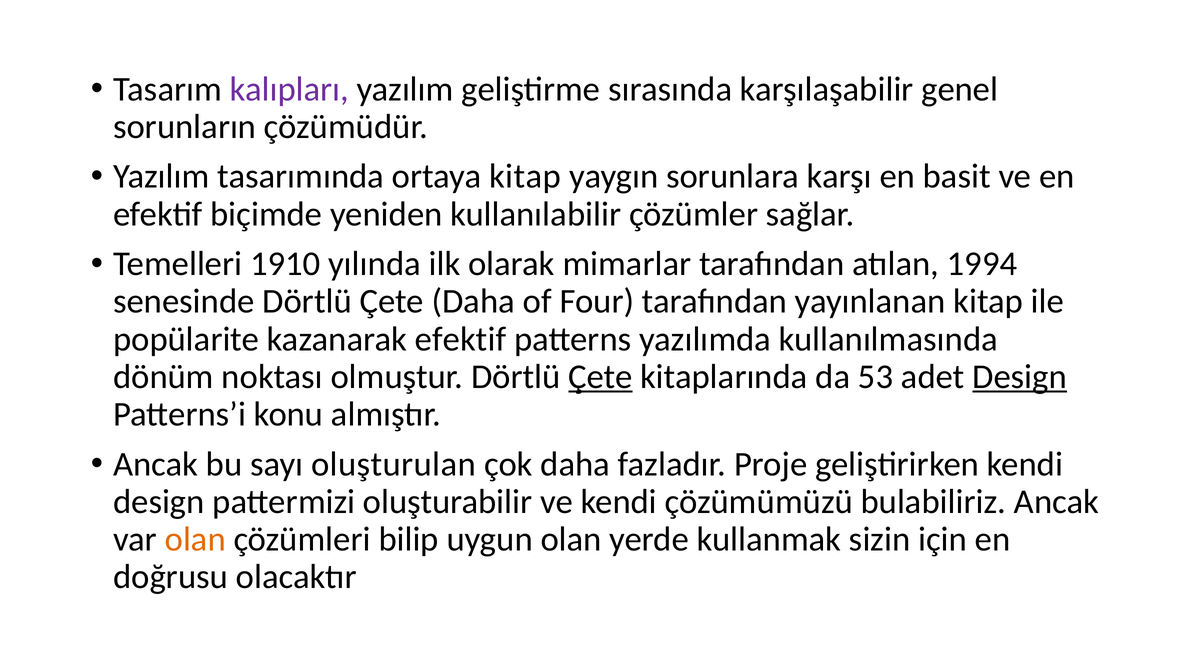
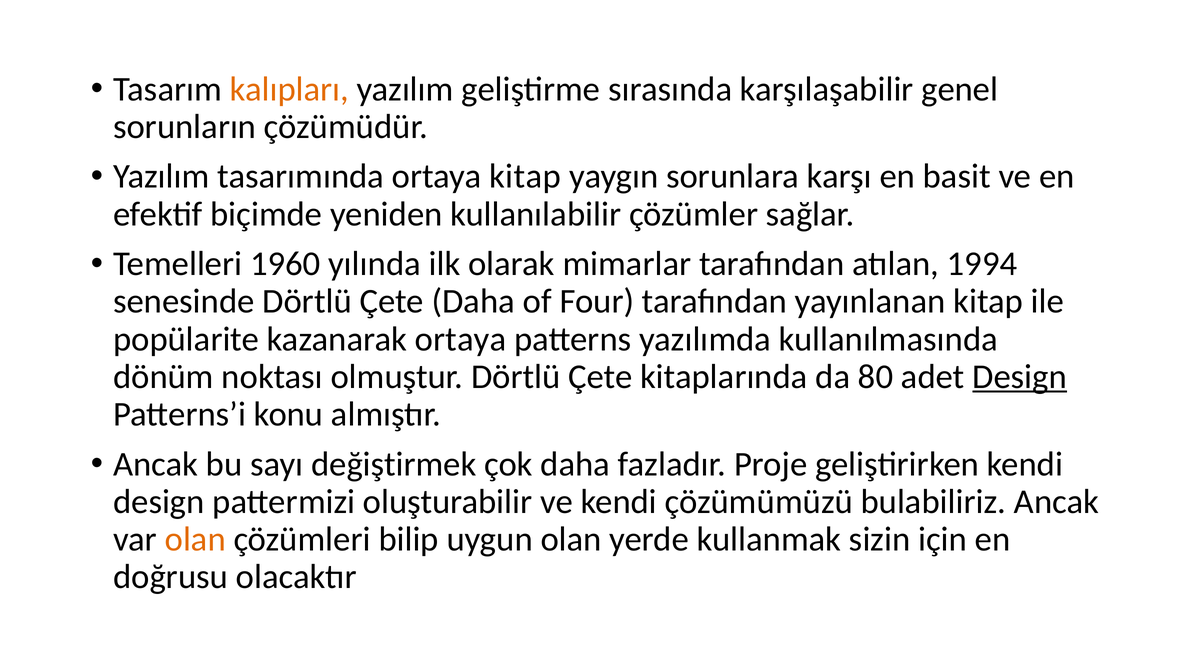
kalıpları colour: purple -> orange
1910: 1910 -> 1960
kazanarak efektif: efektif -> ortaya
Çete at (600, 377) underline: present -> none
53: 53 -> 80
oluşturulan: oluşturulan -> değiştirmek
